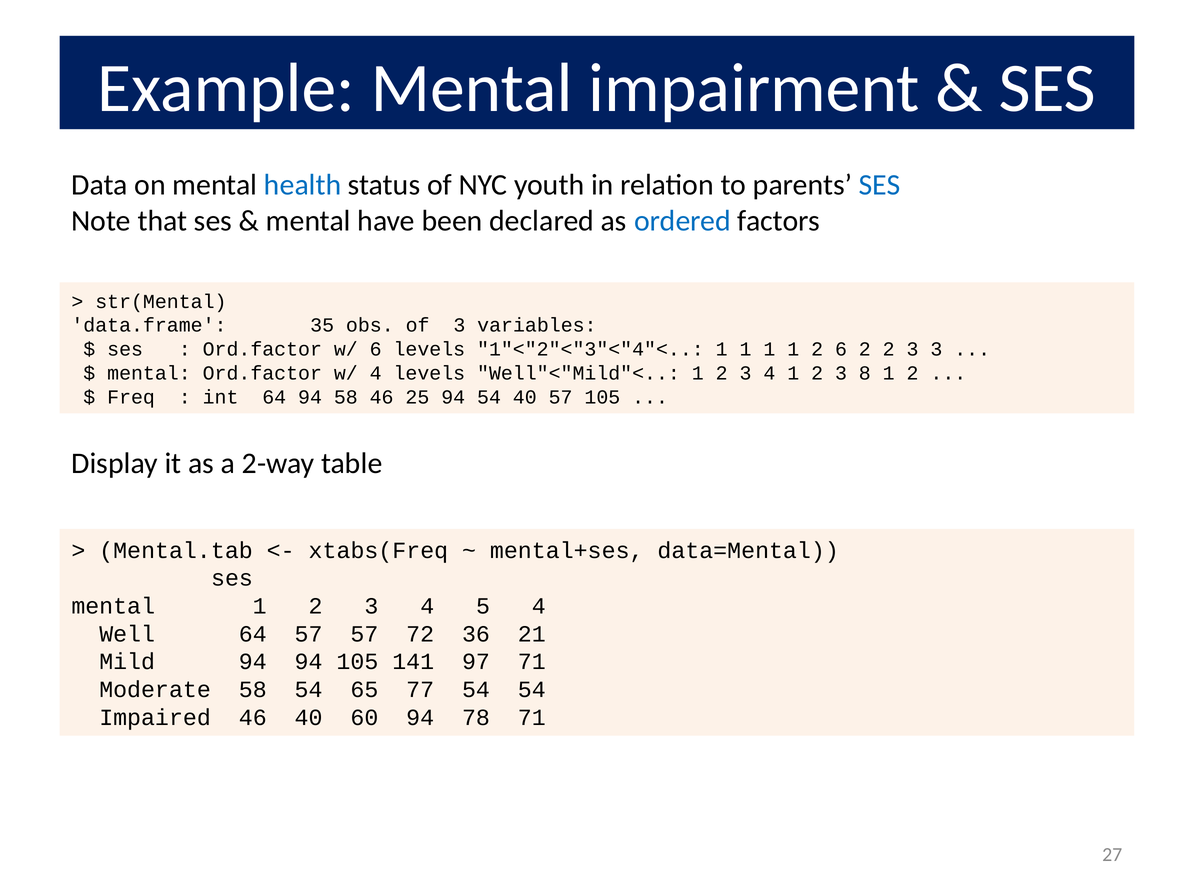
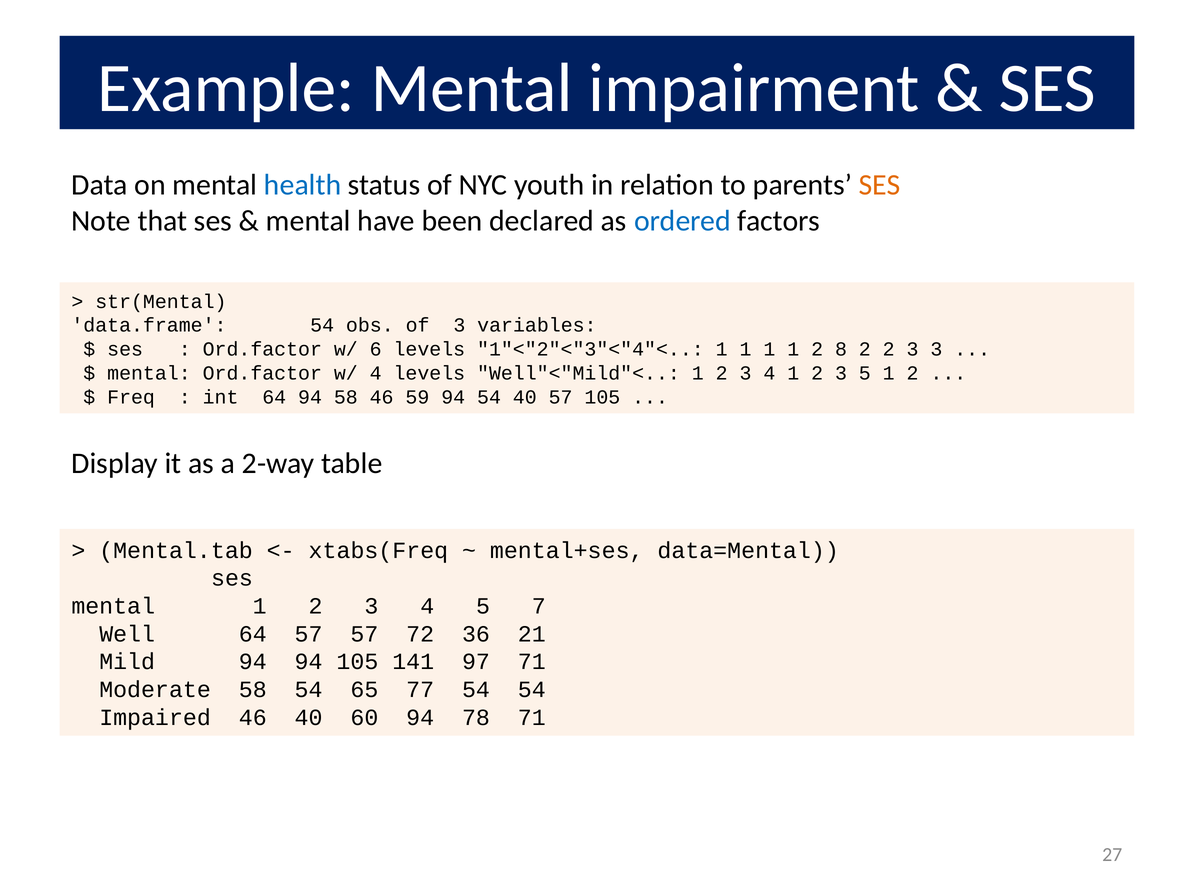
SES at (880, 185) colour: blue -> orange
data.frame 35: 35 -> 54
2 6: 6 -> 8
3 8: 8 -> 5
25: 25 -> 59
5 4: 4 -> 7
